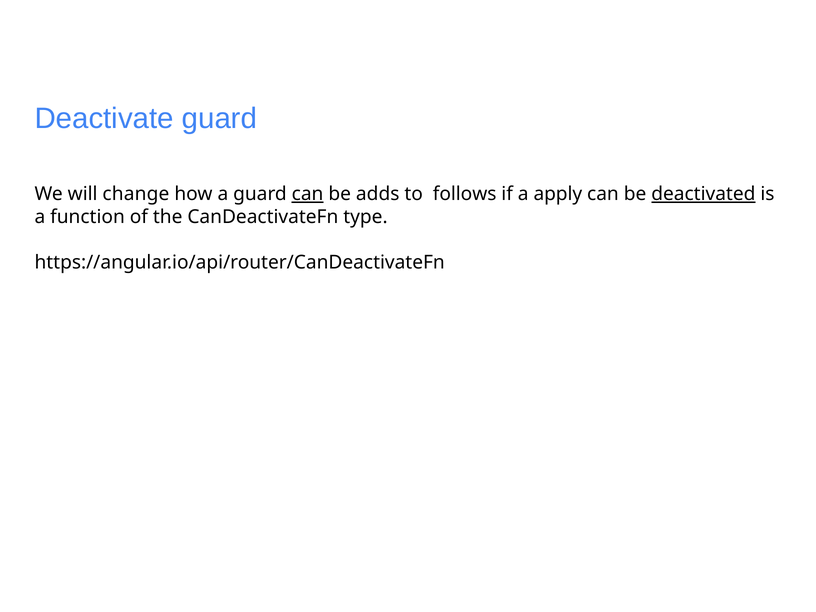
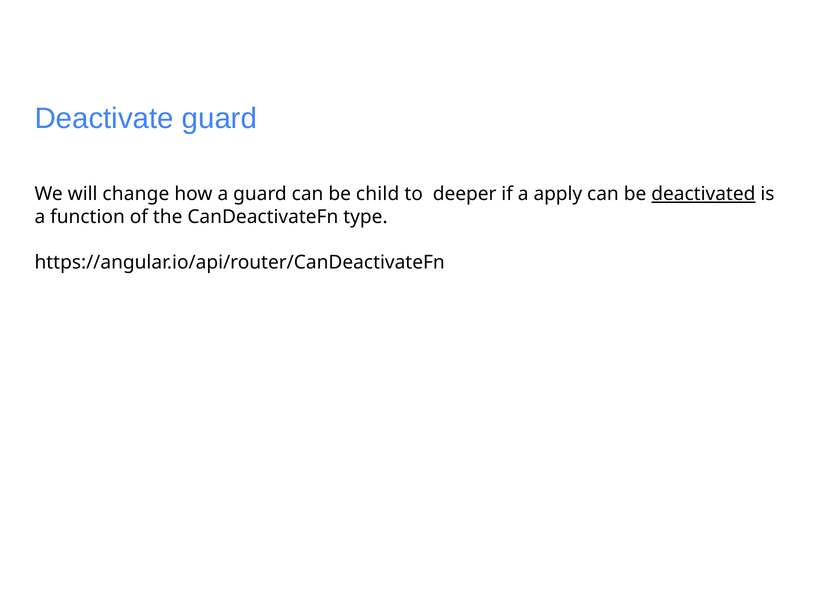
can at (308, 194) underline: present -> none
adds: adds -> child
follows: follows -> deeper
